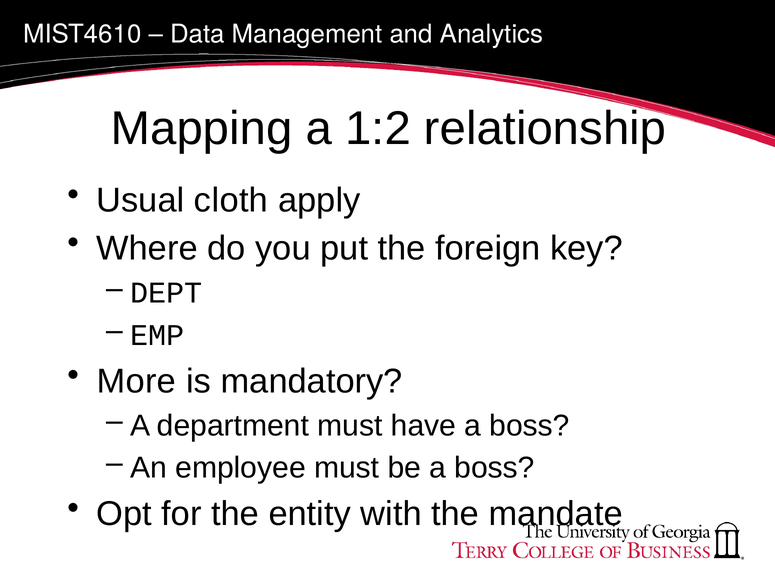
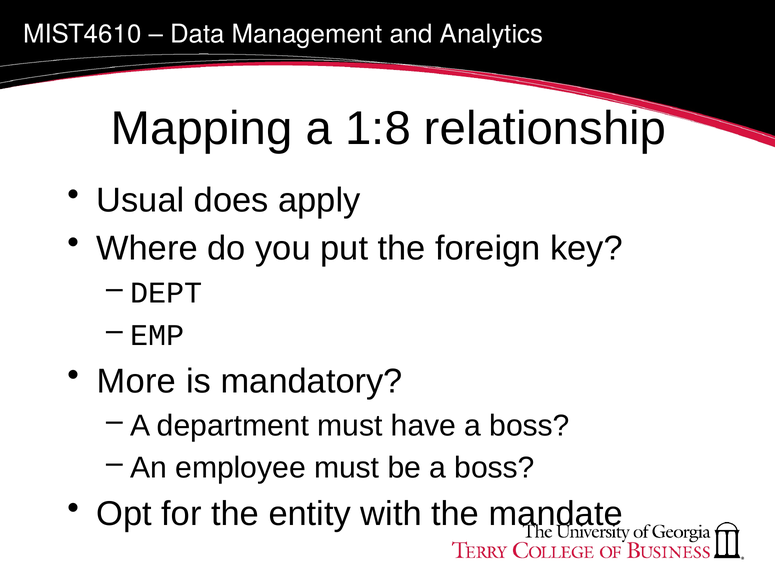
1:2: 1:2 -> 1:8
cloth: cloth -> does
